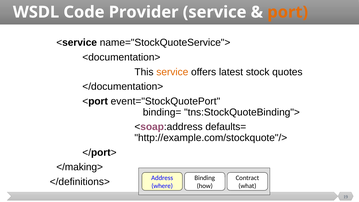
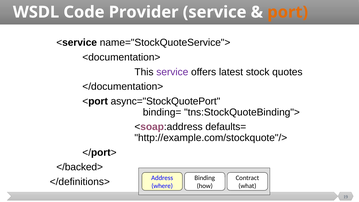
service at (172, 72) colour: orange -> purple
event="StockQuotePort: event="StockQuotePort -> async="StockQuotePort
</making>: </making> -> </backed>
